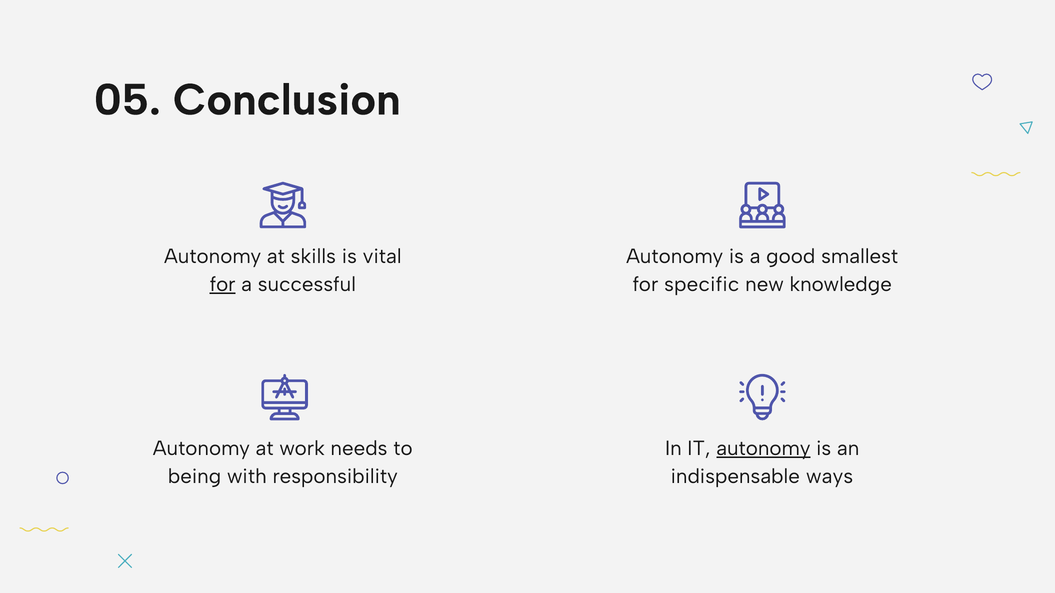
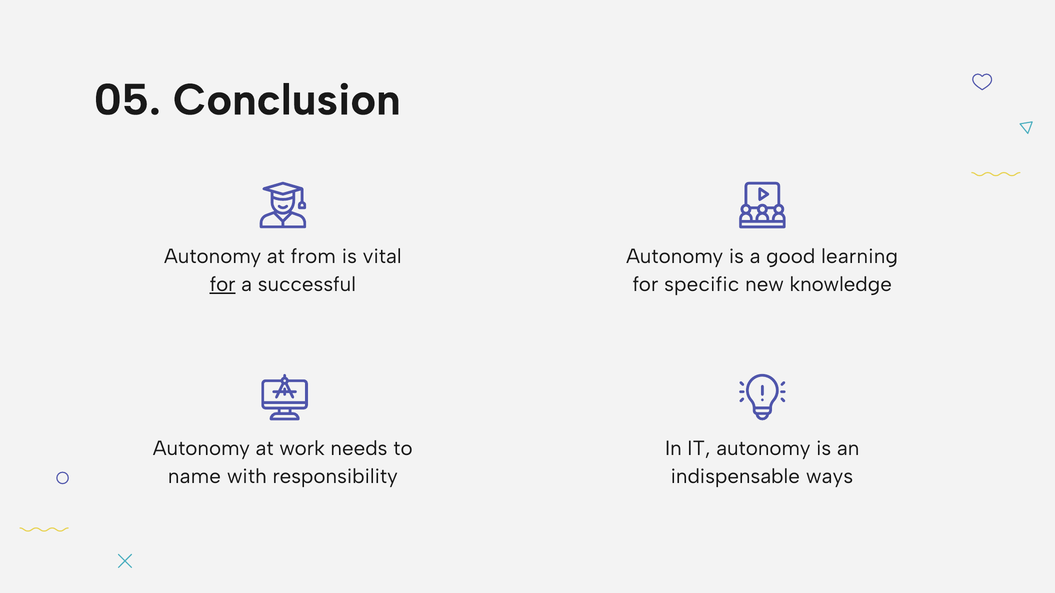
skills: skills -> from
smallest: smallest -> learning
autonomy at (763, 449) underline: present -> none
being: being -> name
